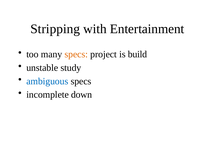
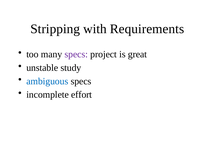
Entertainment: Entertainment -> Requirements
specs at (76, 54) colour: orange -> purple
build: build -> great
down: down -> effort
